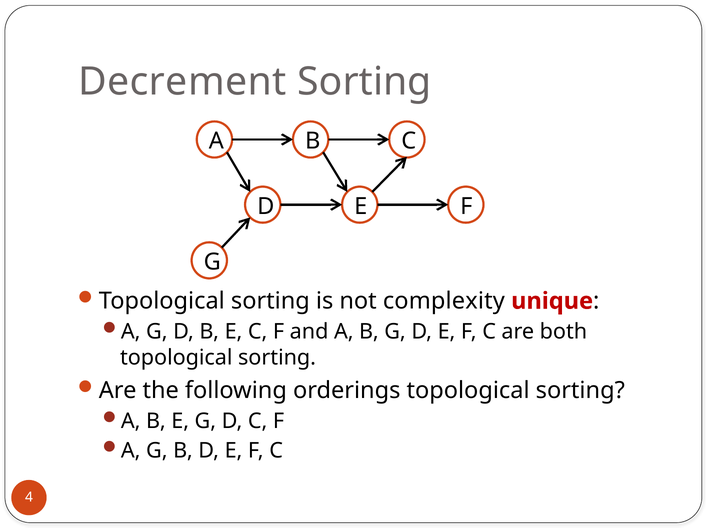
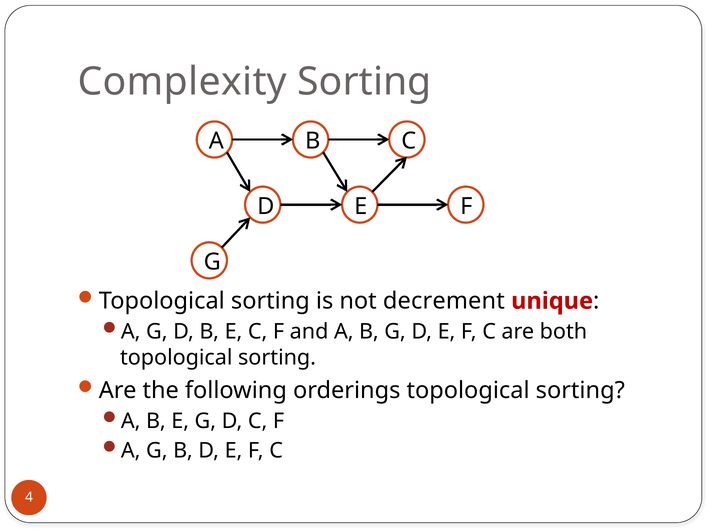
Decrement: Decrement -> Complexity
complexity: complexity -> decrement
